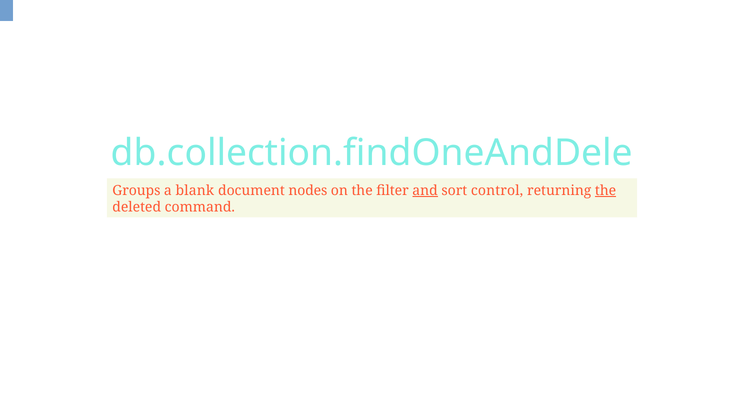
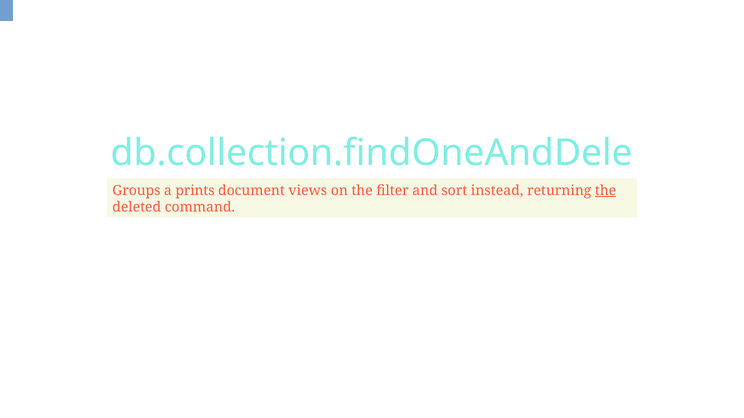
blank: blank -> prints
nodes: nodes -> views
and underline: present -> none
control: control -> instead
